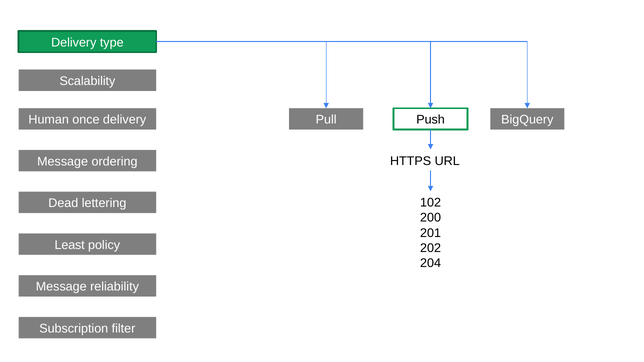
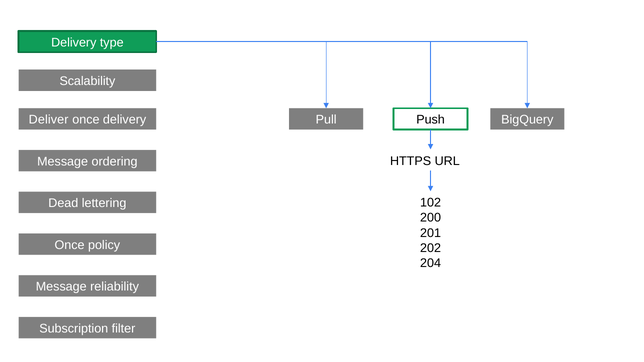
Human: Human -> Deliver
Least at (70, 245): Least -> Once
